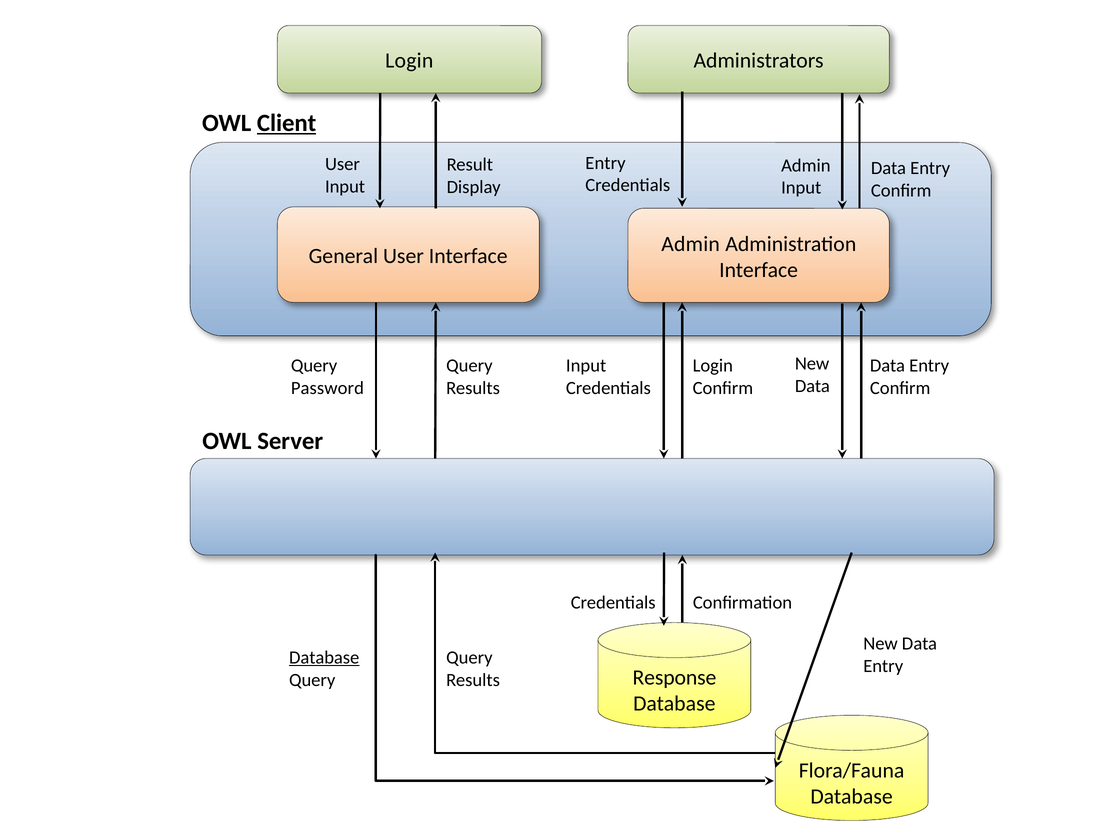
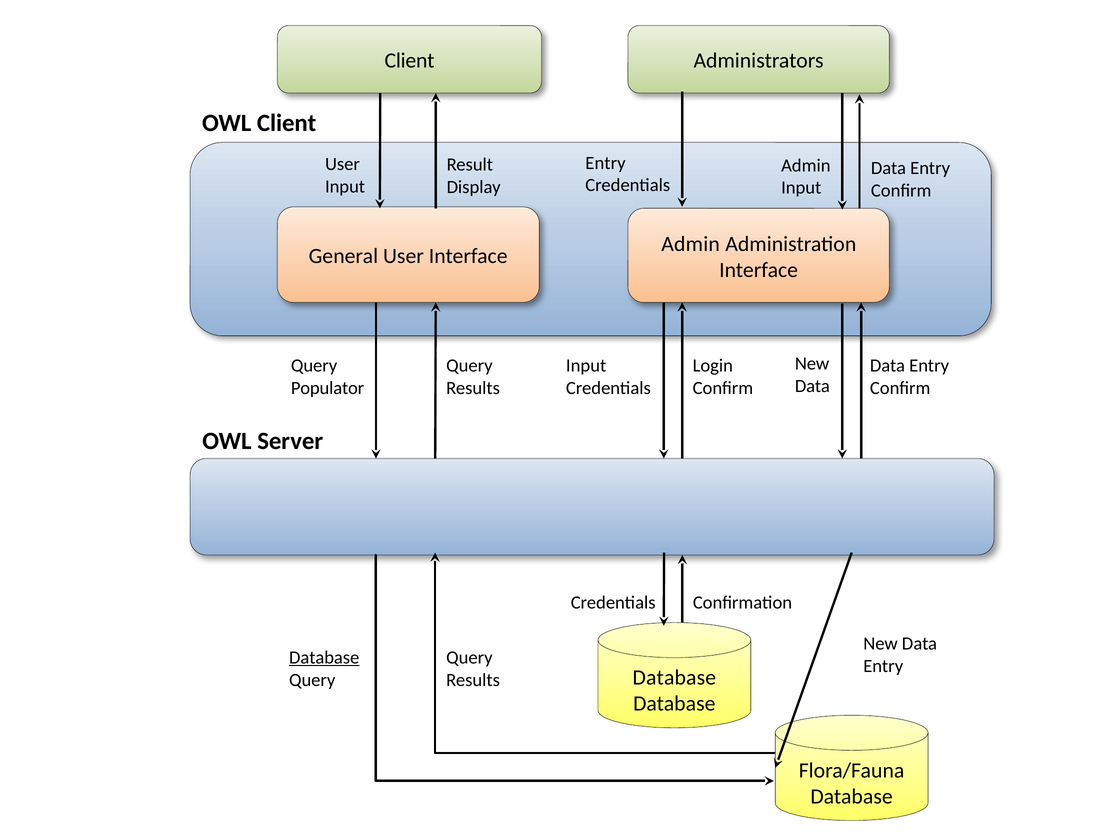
Login at (409, 61): Login -> Client
Client at (287, 123) underline: present -> none
Password: Password -> Populator
Response at (674, 678): Response -> Database
